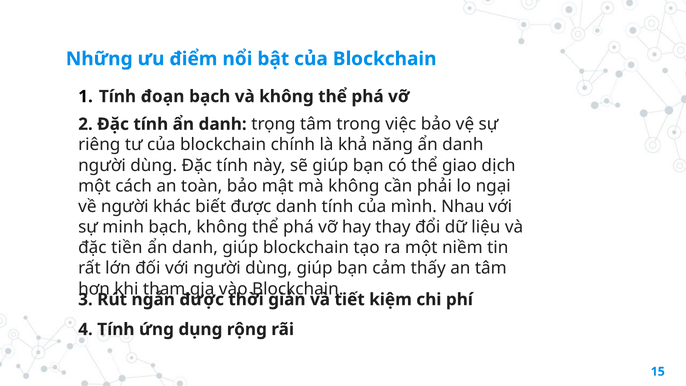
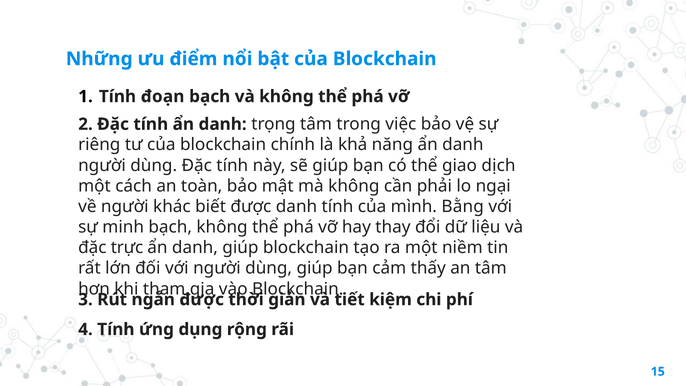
Nhau: Nhau -> Bằng
tiền: tiền -> trực
